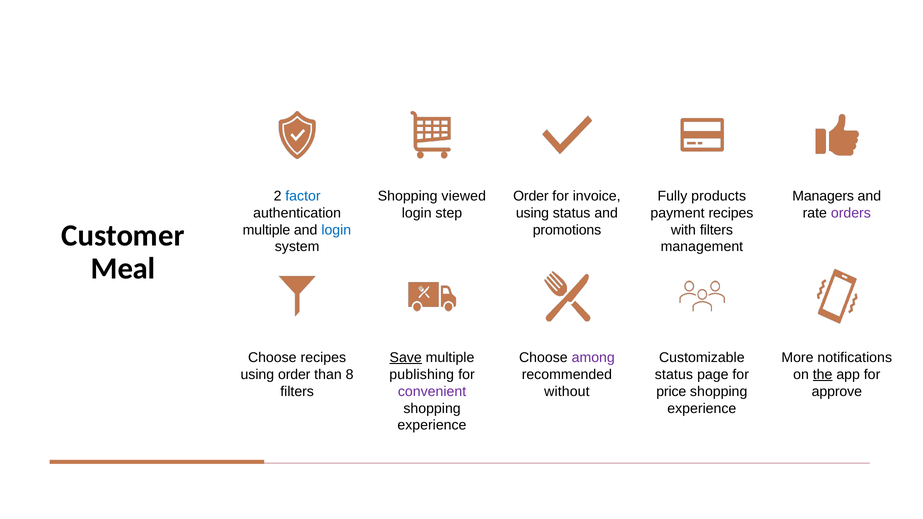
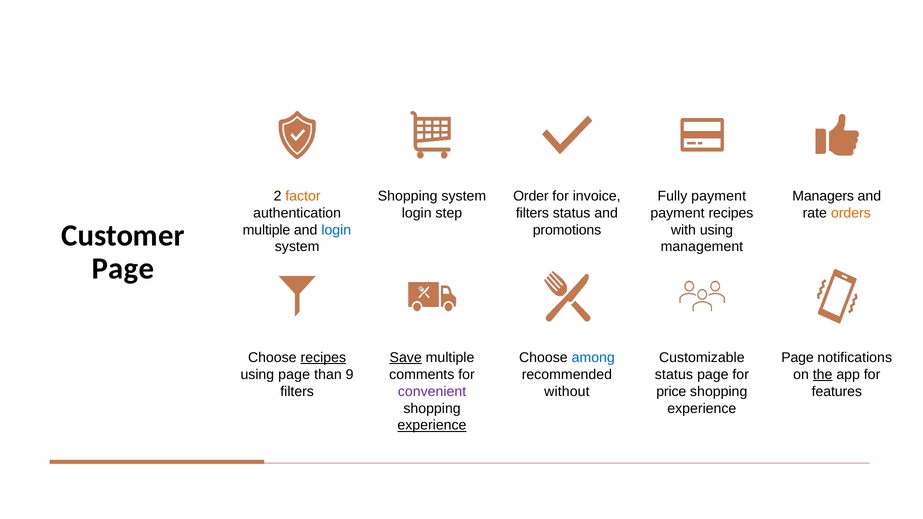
factor colour: blue -> orange
Shopping viewed: viewed -> system
Fully products: products -> payment
using at (532, 213): using -> filters
orders colour: purple -> orange
with filters: filters -> using
Meal at (123, 269): Meal -> Page
recipes at (323, 358) underline: none -> present
among colour: purple -> blue
More at (797, 358): More -> Page
using order: order -> page
8: 8 -> 9
publishing: publishing -> comments
approve: approve -> features
experience at (432, 425) underline: none -> present
